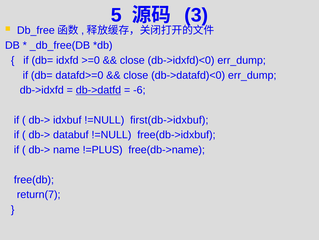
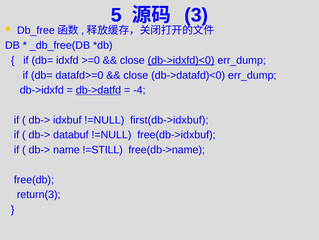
db->idxfd)<0 underline: none -> present
-6: -6 -> -4
!=PLUS: !=PLUS -> !=STILL
return(7: return(7 -> return(3
